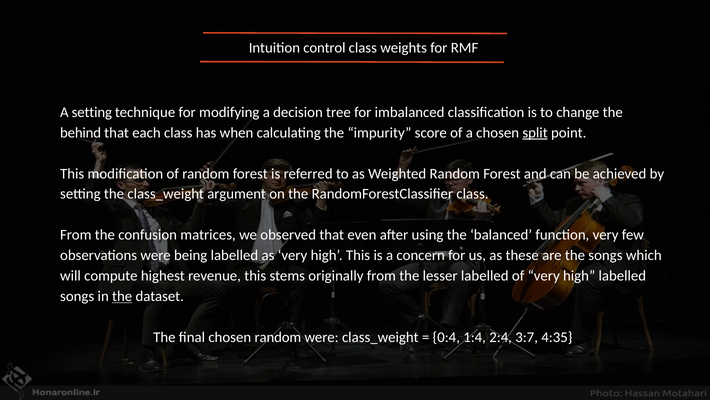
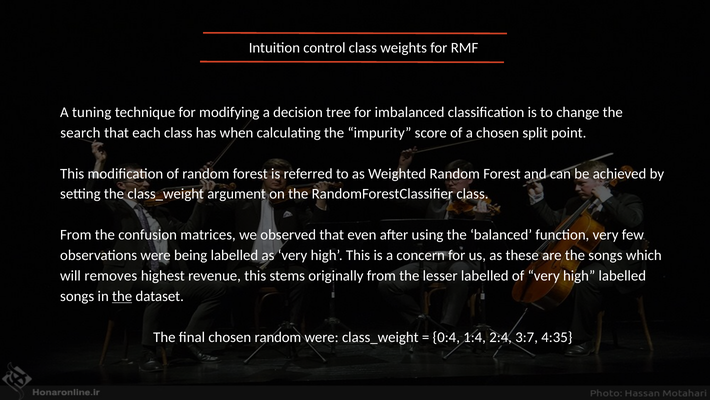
A setting: setting -> tuning
behind: behind -> search
split underline: present -> none
compute: compute -> removes
